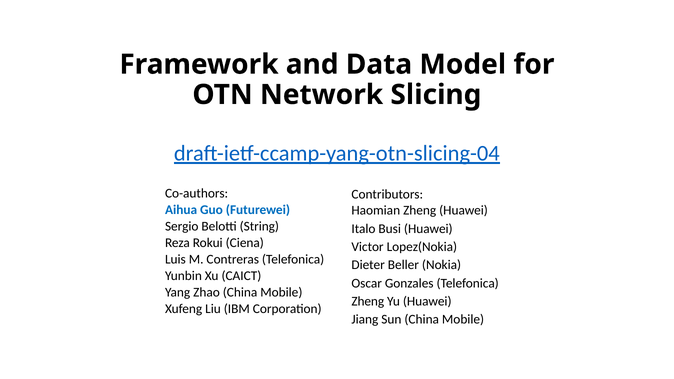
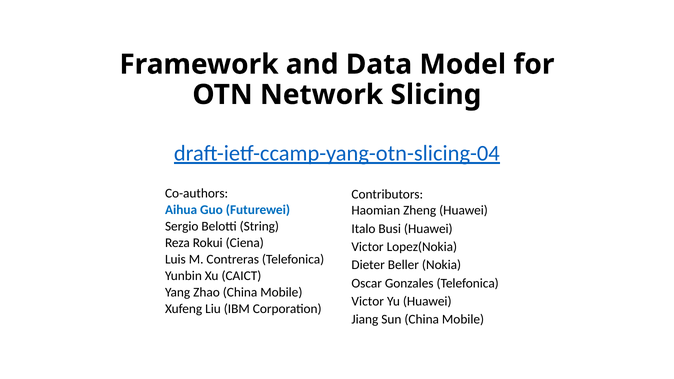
Zheng at (368, 301): Zheng -> Victor
